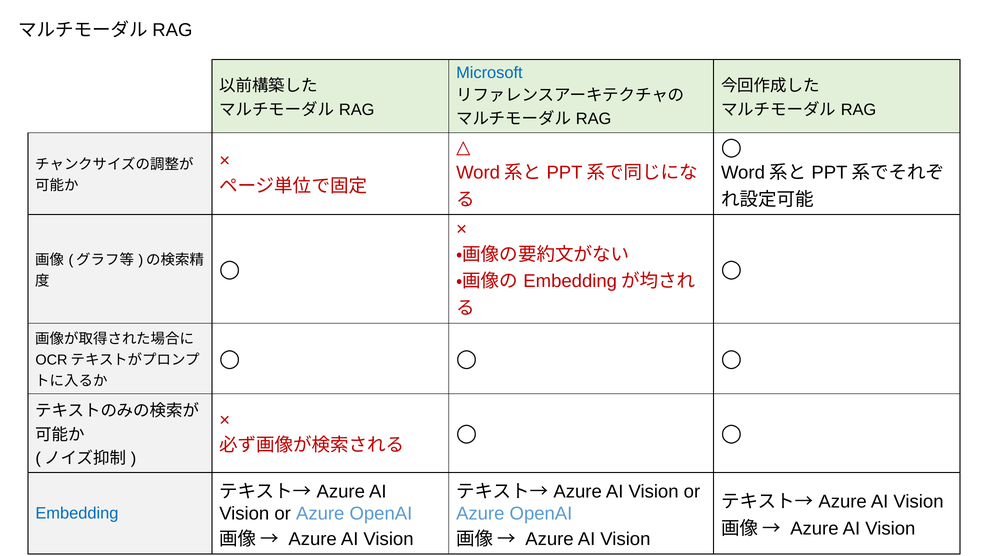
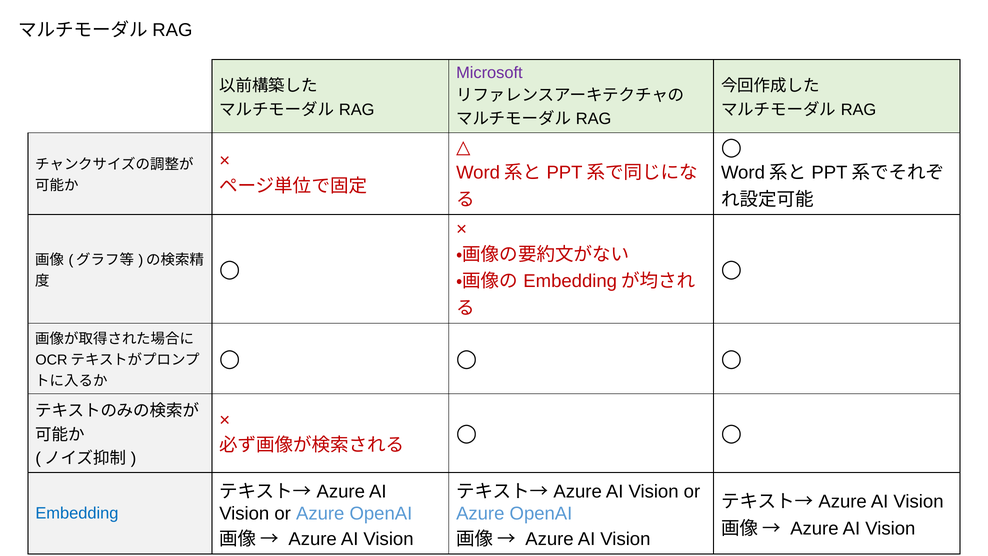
Microsoft colour: blue -> purple
